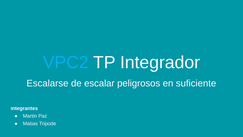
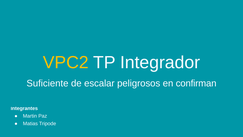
VPC2 colour: light blue -> yellow
Escalarse: Escalarse -> Suficiente
suficiente: suficiente -> confirman
